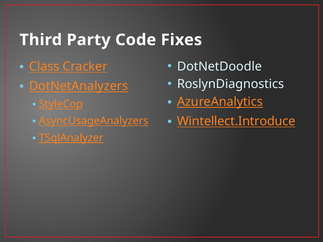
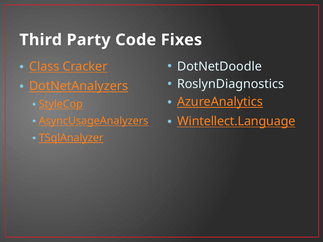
Wintellect.Introduce: Wintellect.Introduce -> Wintellect.Language
